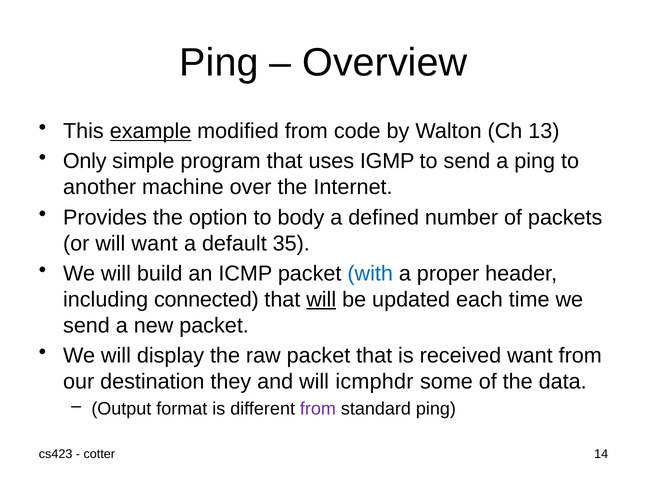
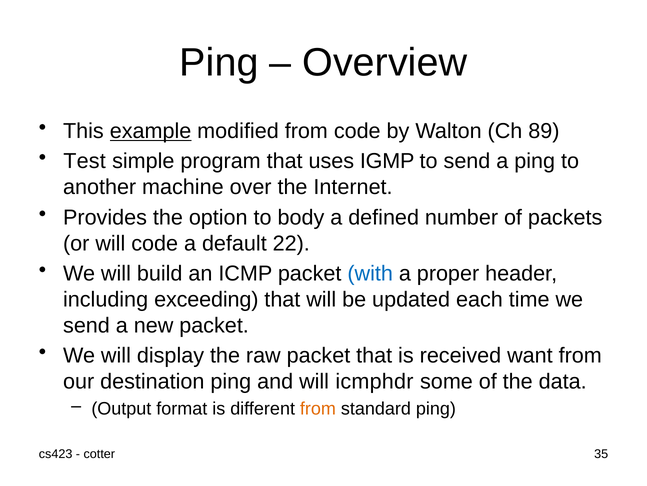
13: 13 -> 89
Only: Only -> Test
will want: want -> code
35: 35 -> 22
connected: connected -> exceeding
will at (321, 299) underline: present -> none
destination they: they -> ping
from at (318, 408) colour: purple -> orange
14: 14 -> 35
